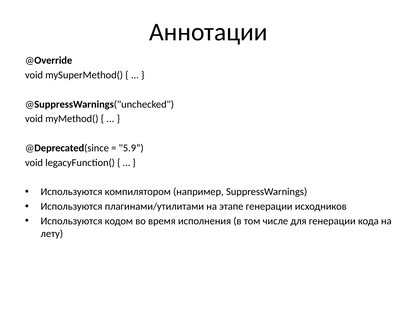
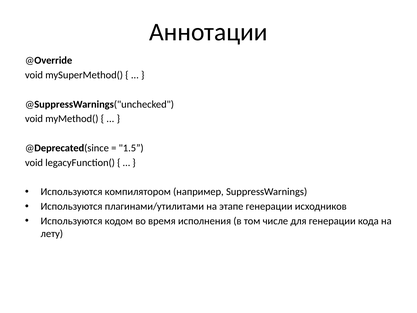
5.9: 5.9 -> 1.5
